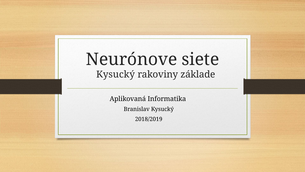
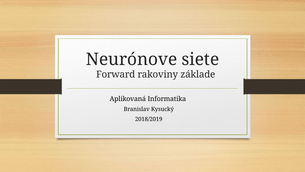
Kysucký at (116, 74): Kysucký -> Forward
